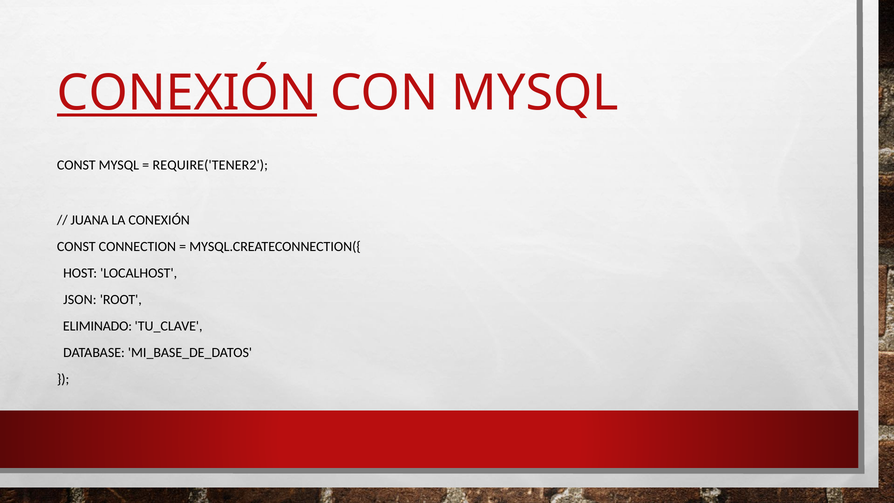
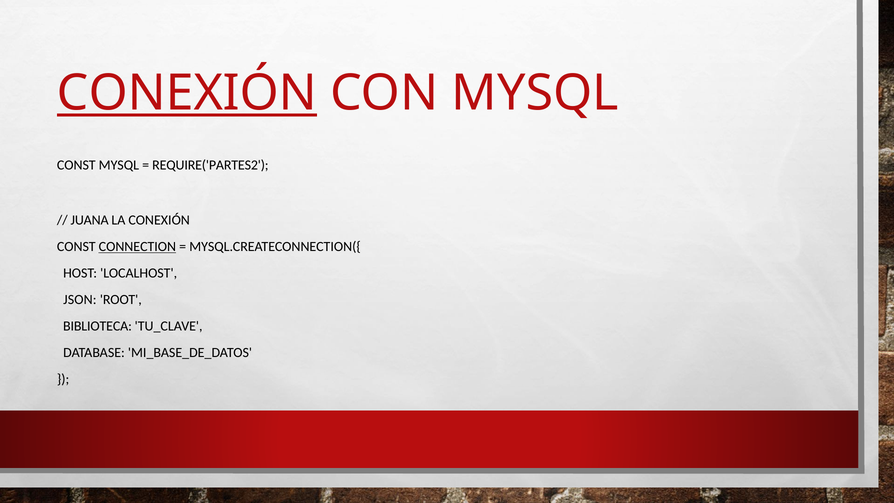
REQUIRE('TENER2: REQUIRE('TENER2 -> REQUIRE('PARTES2
CONNECTION underline: none -> present
ELIMINADO: ELIMINADO -> BIBLIOTECA
